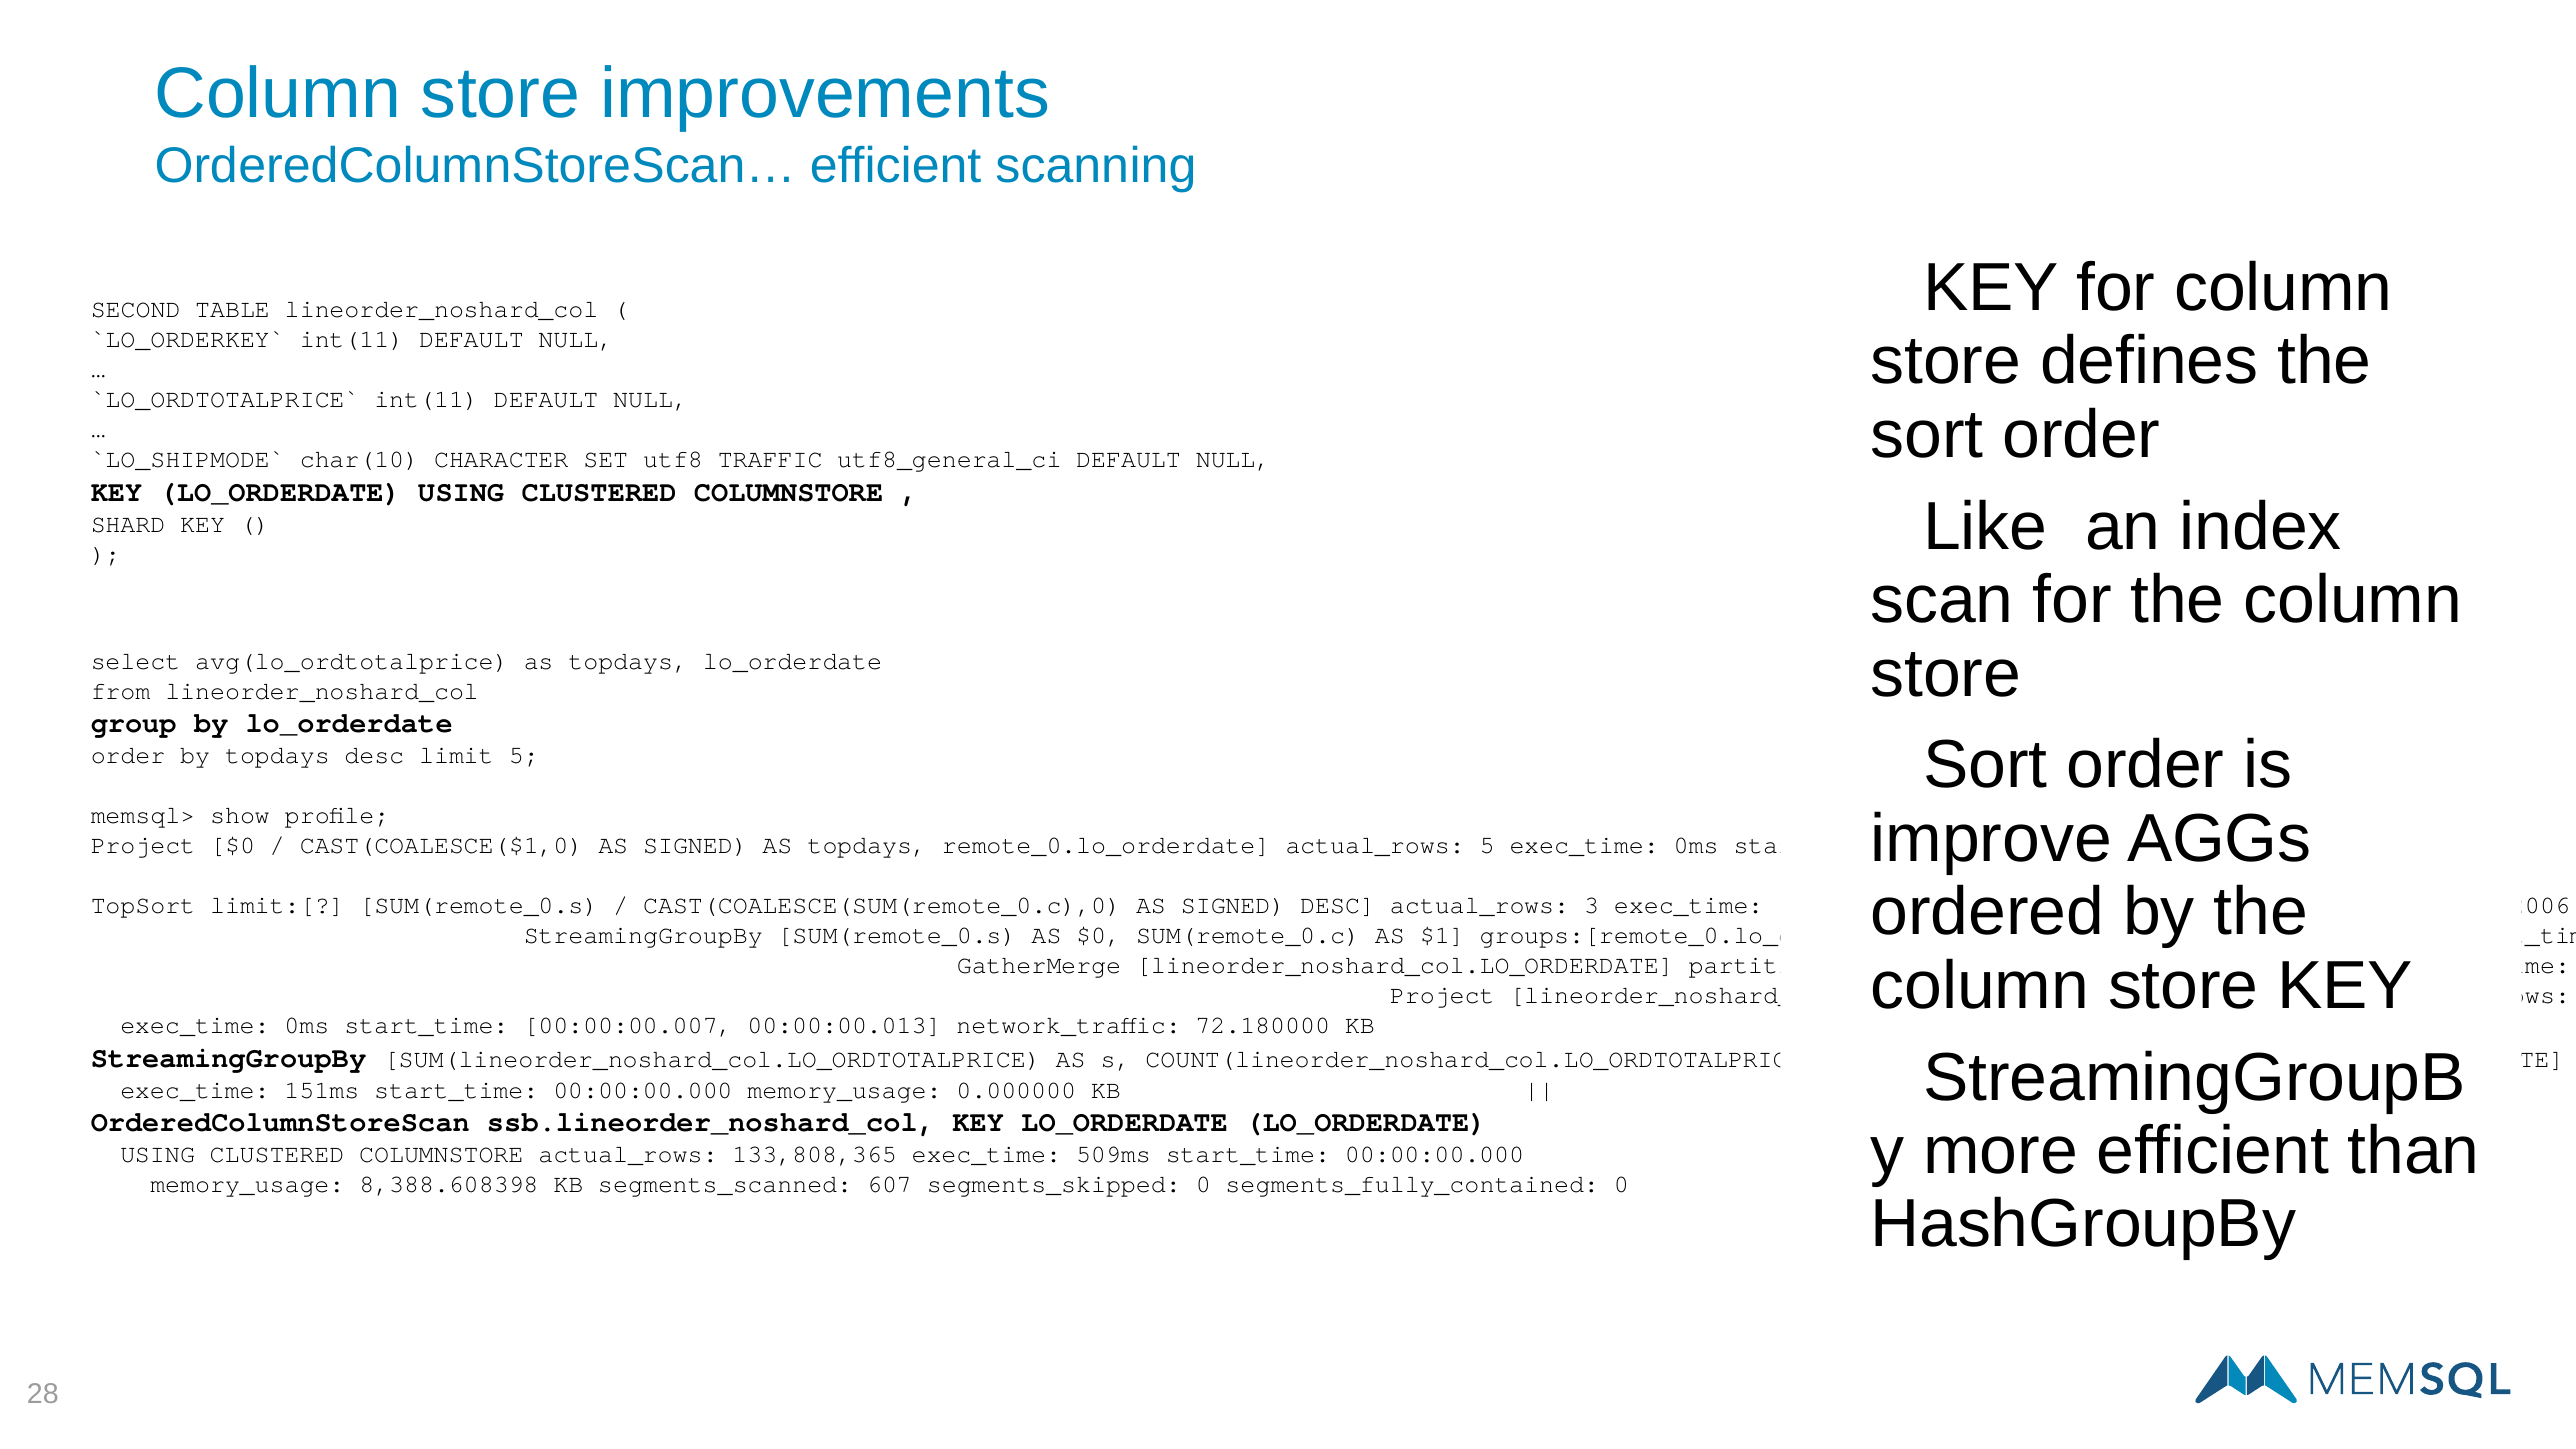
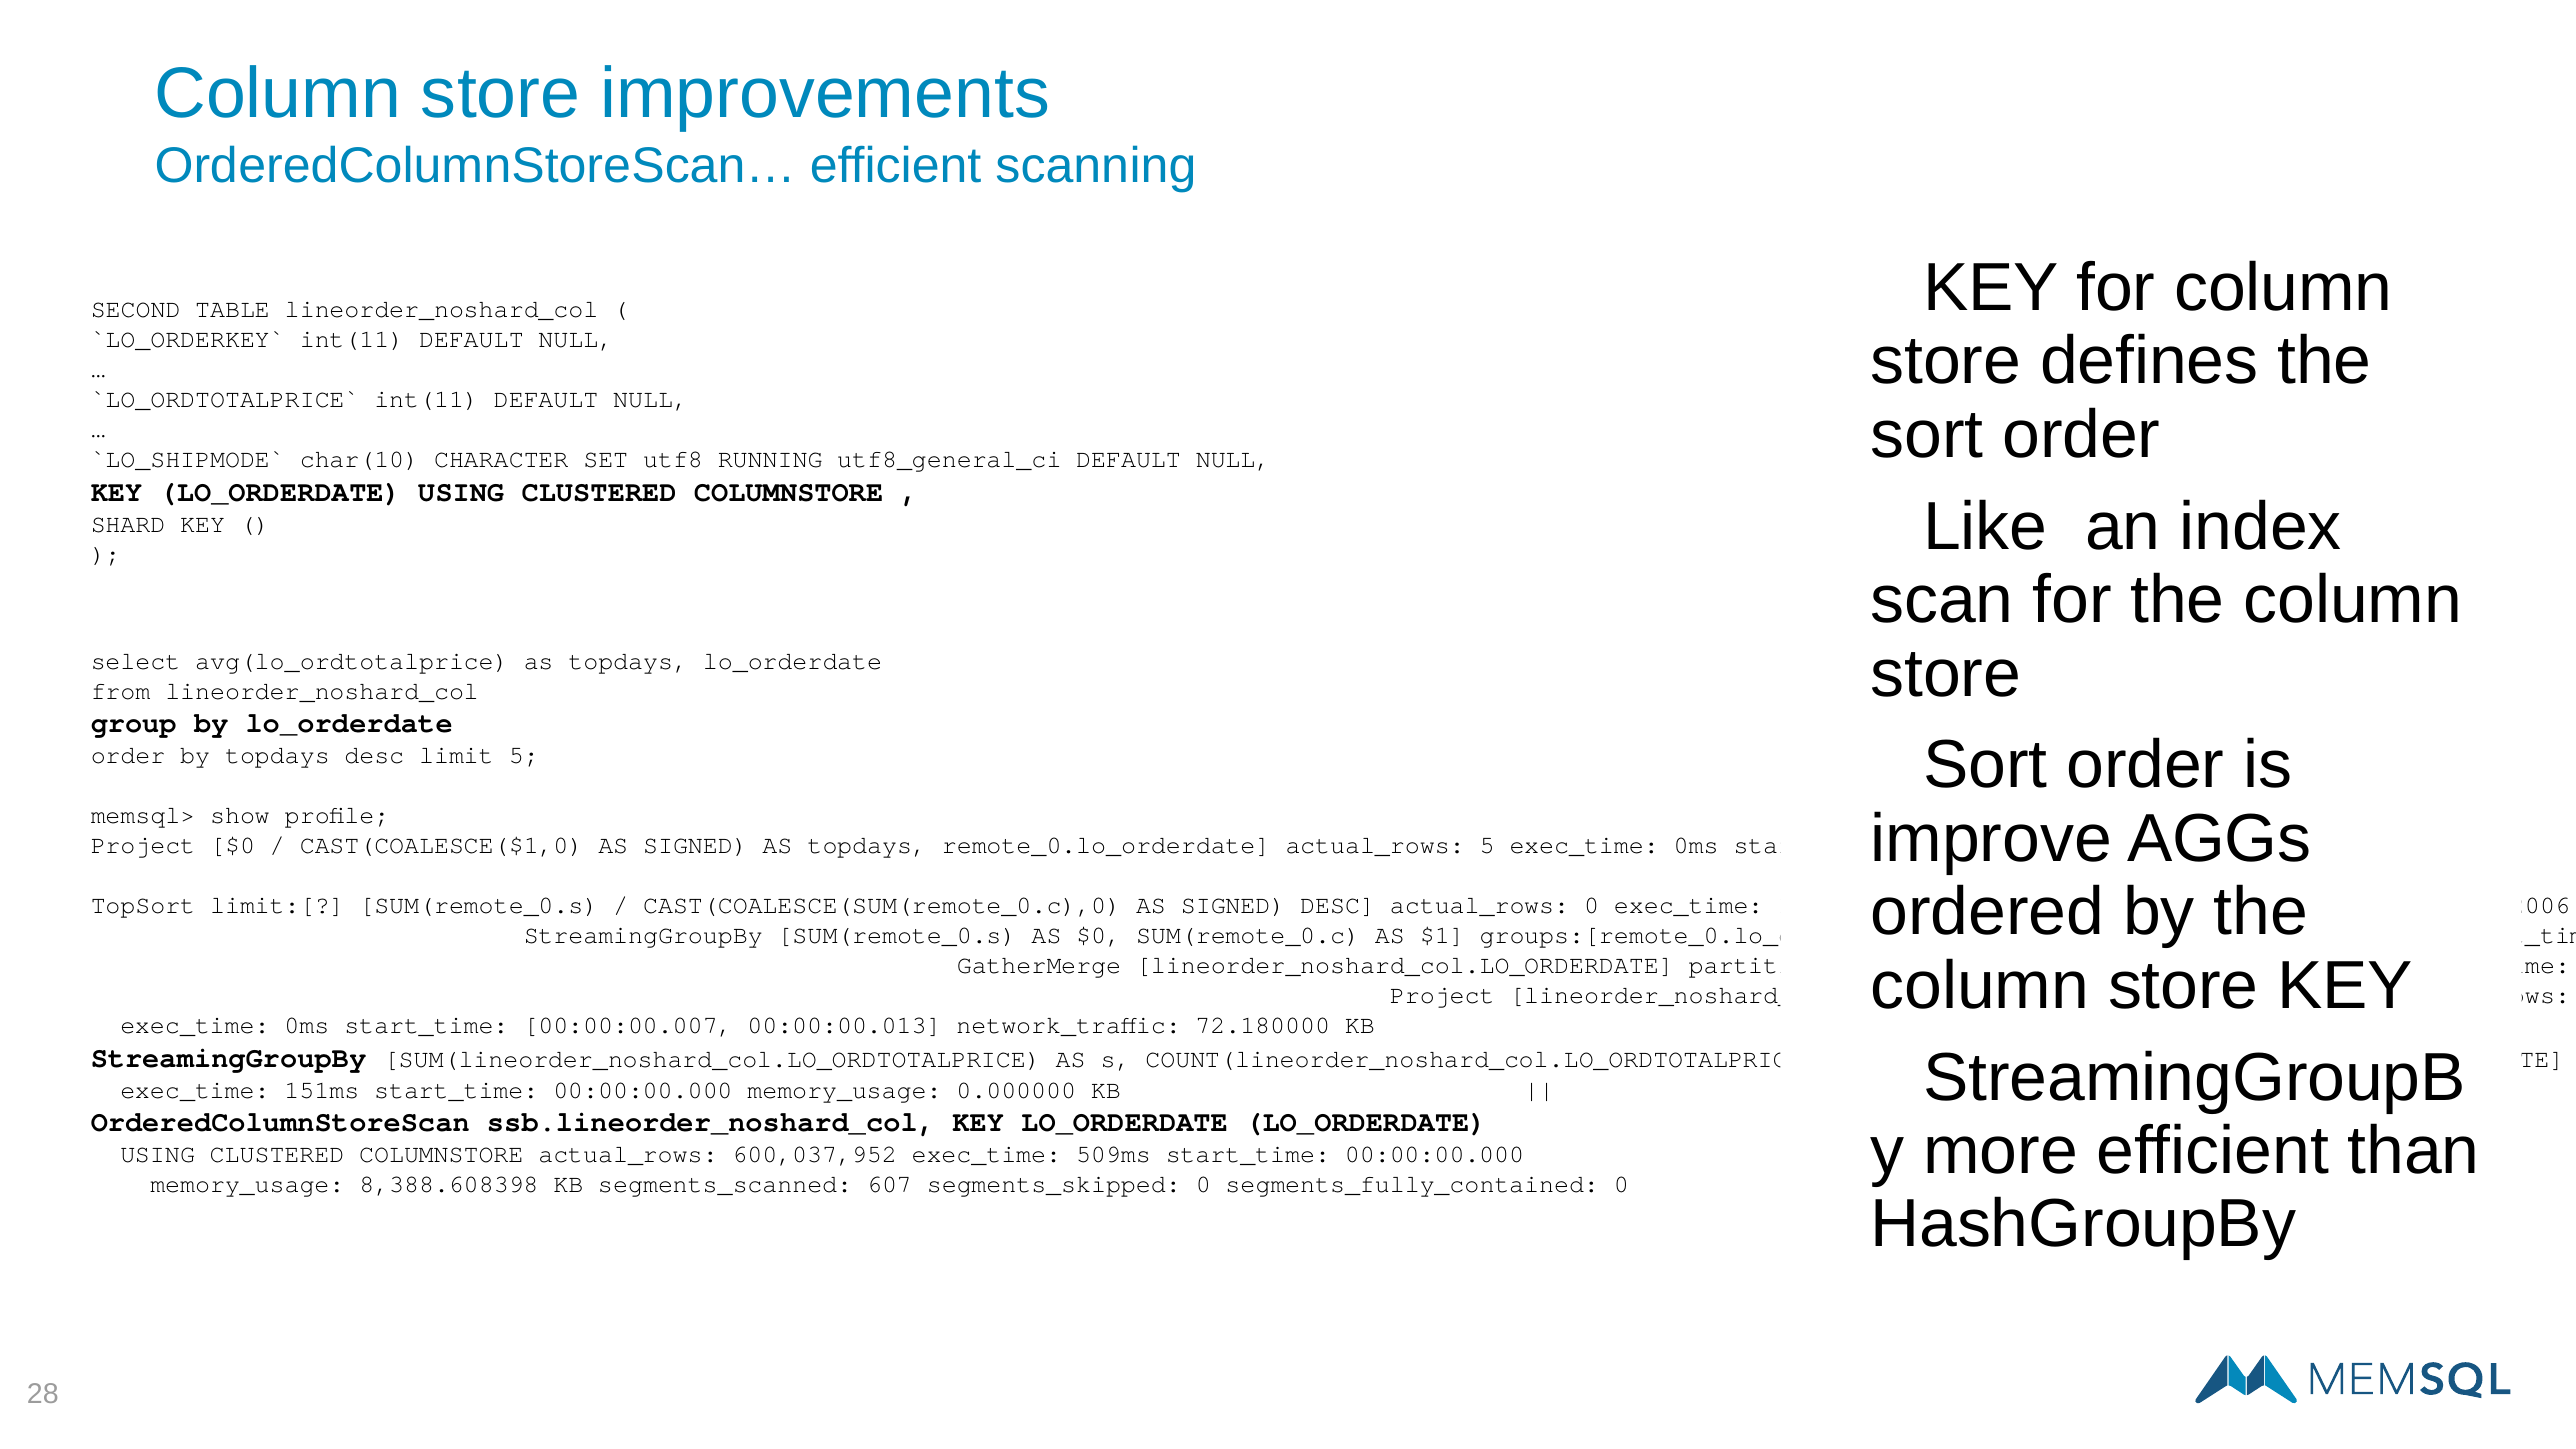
TRAFFIC: TRAFFIC -> RUNNING
actual_rows 3: 3 -> 0
133,808,365: 133,808,365 -> 600,037,952
